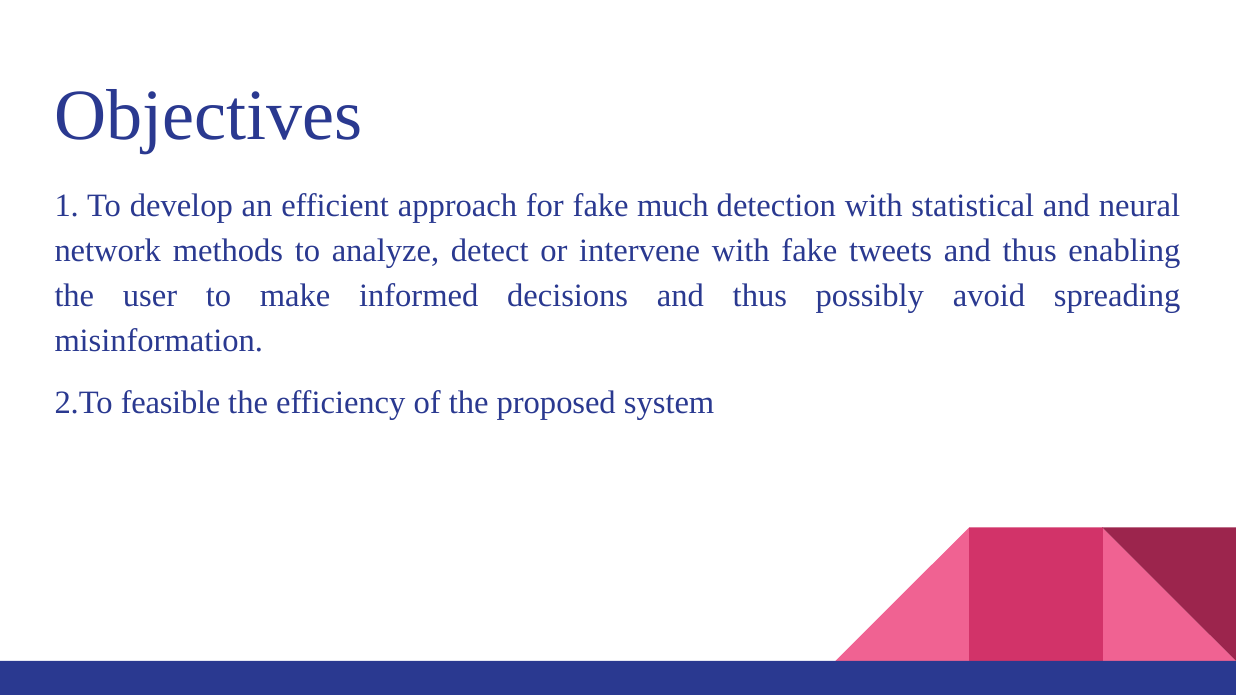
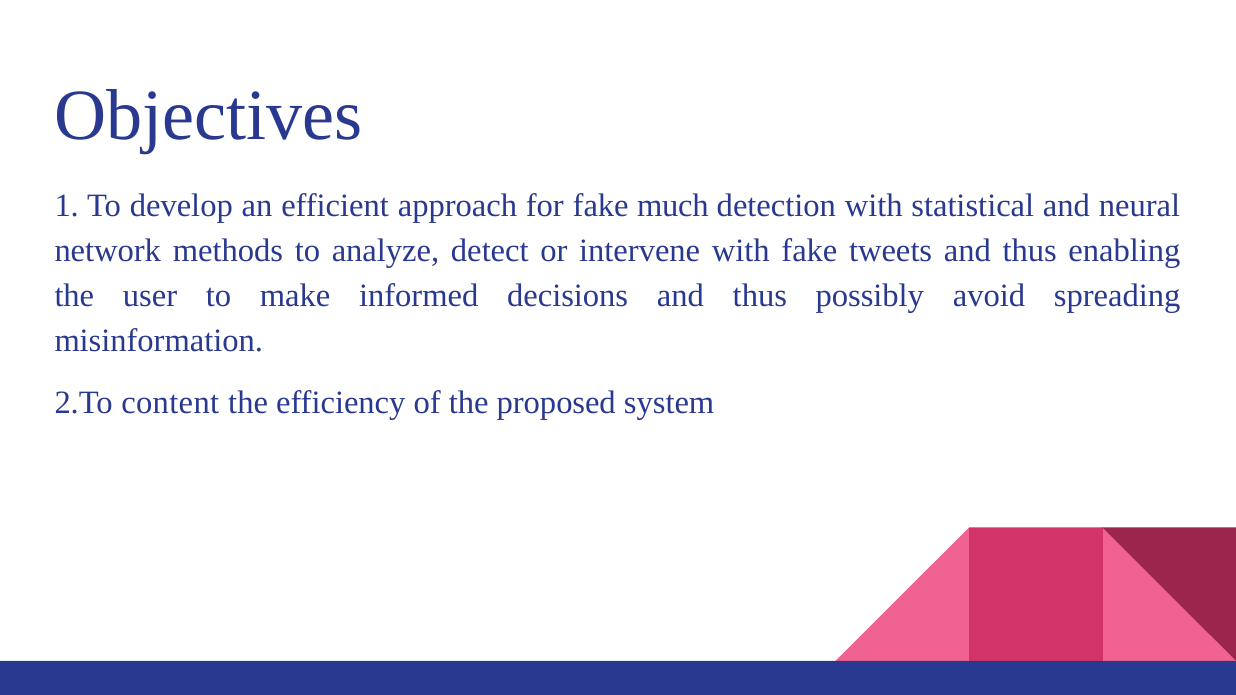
feasible: feasible -> content
